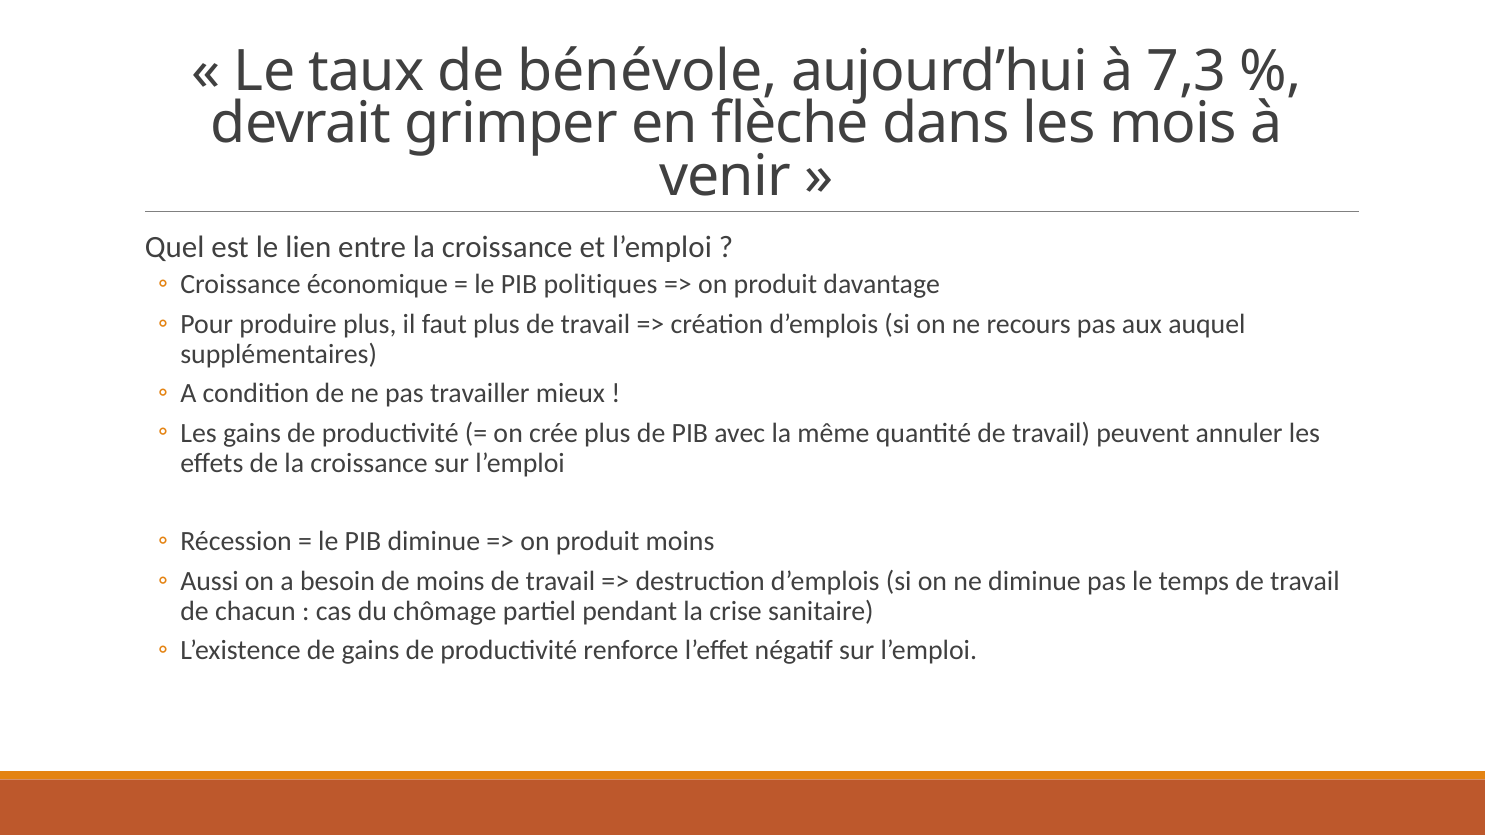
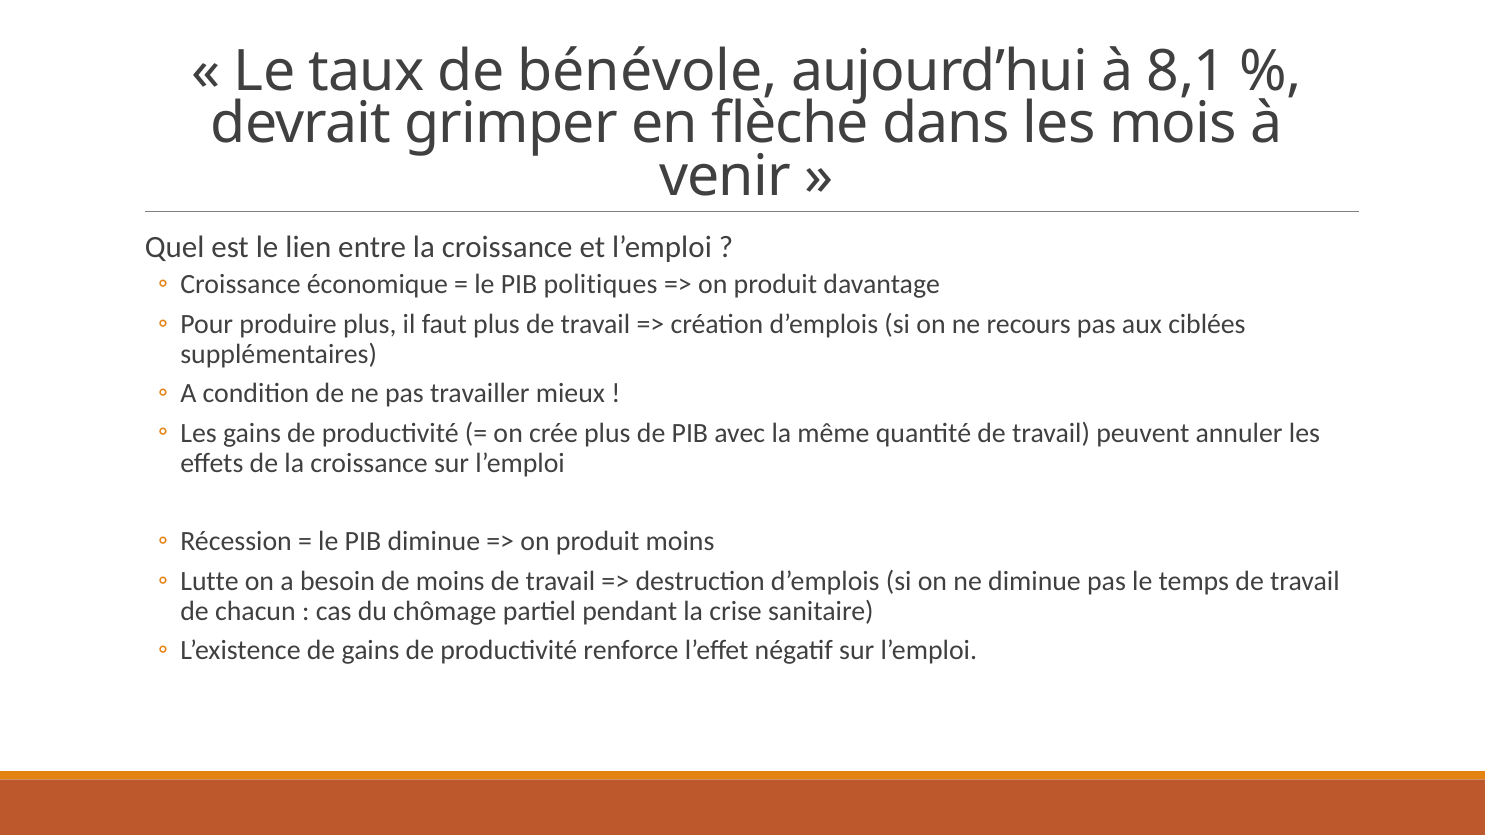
7,3: 7,3 -> 8,1
auquel: auquel -> ciblées
Aussi: Aussi -> Lutte
